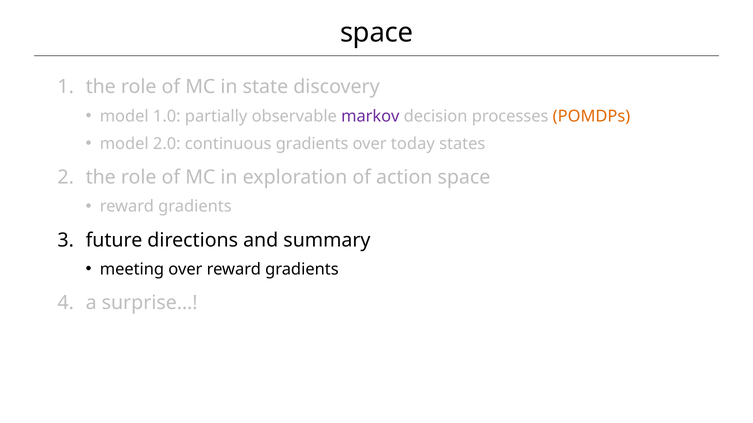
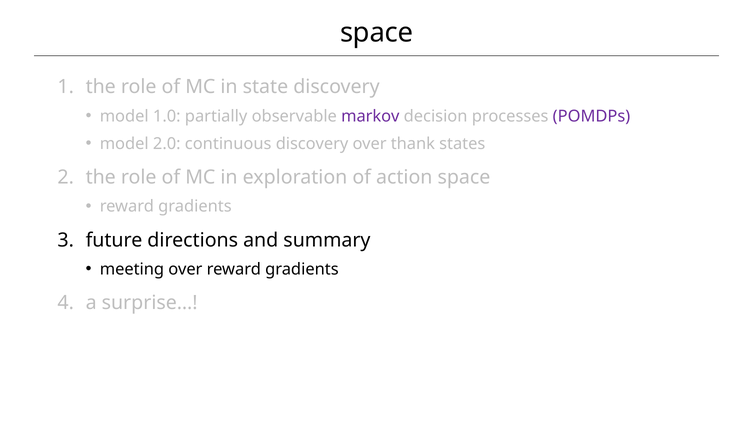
POMDPs colour: orange -> purple
continuous gradients: gradients -> discovery
today: today -> thank
